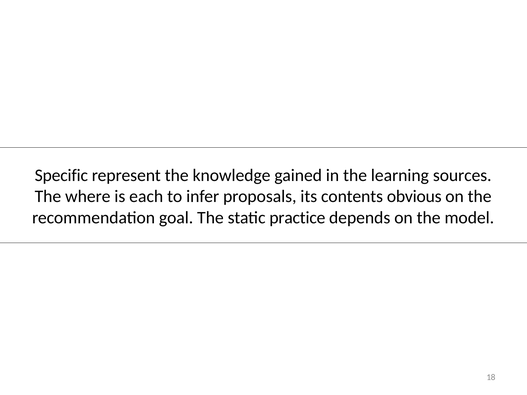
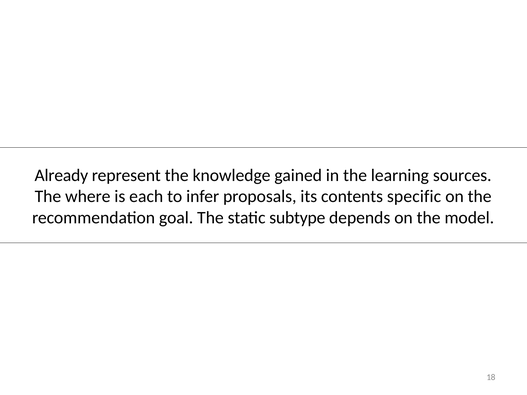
Specific: Specific -> Already
obvious: obvious -> specific
practice: practice -> subtype
